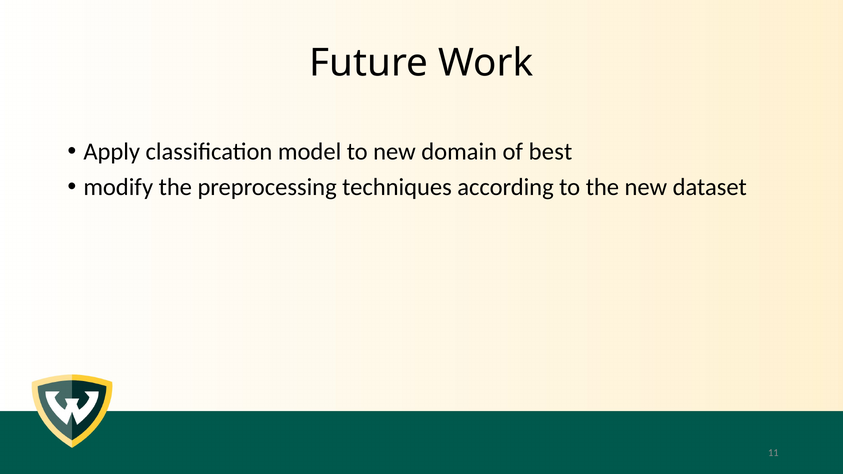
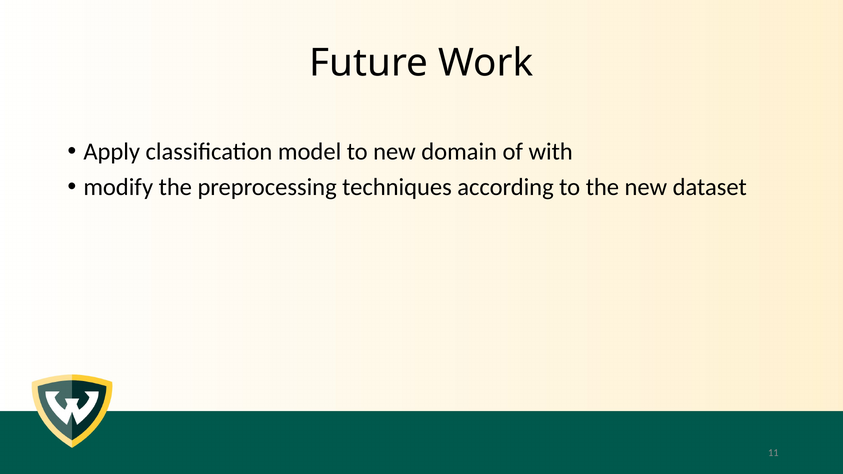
best: best -> with
